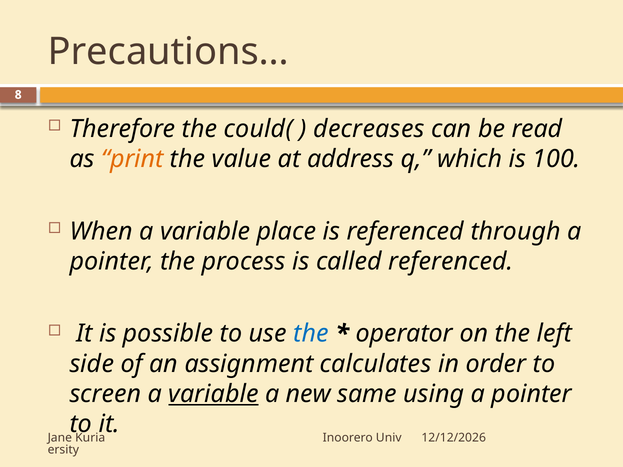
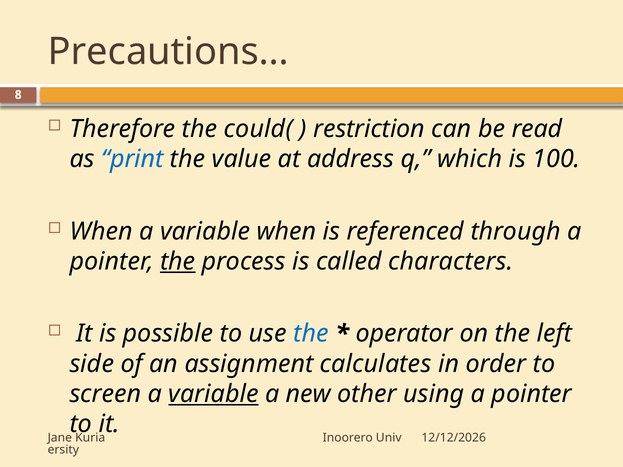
decreases: decreases -> restriction
print colour: orange -> blue
variable place: place -> when
the at (178, 261) underline: none -> present
called referenced: referenced -> characters
same: same -> other
